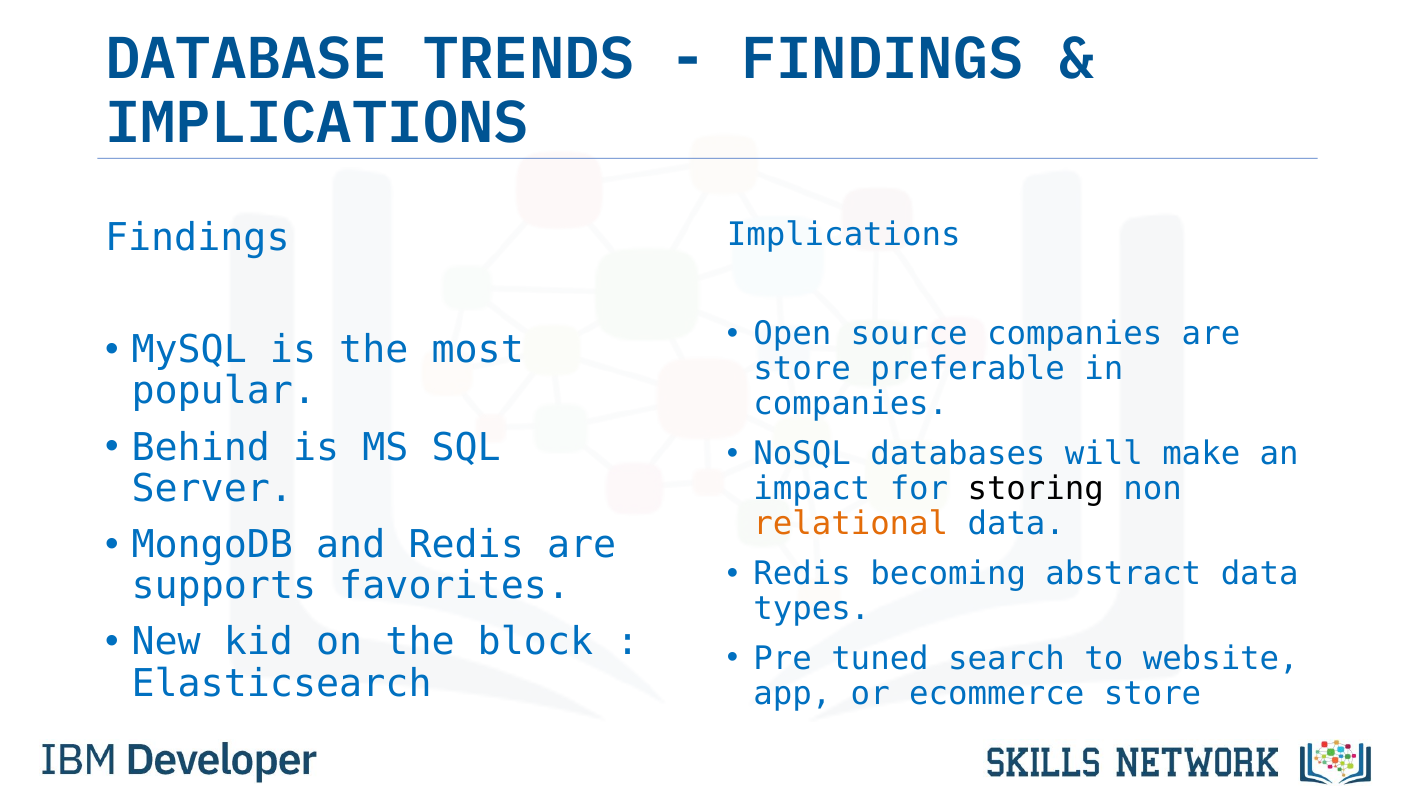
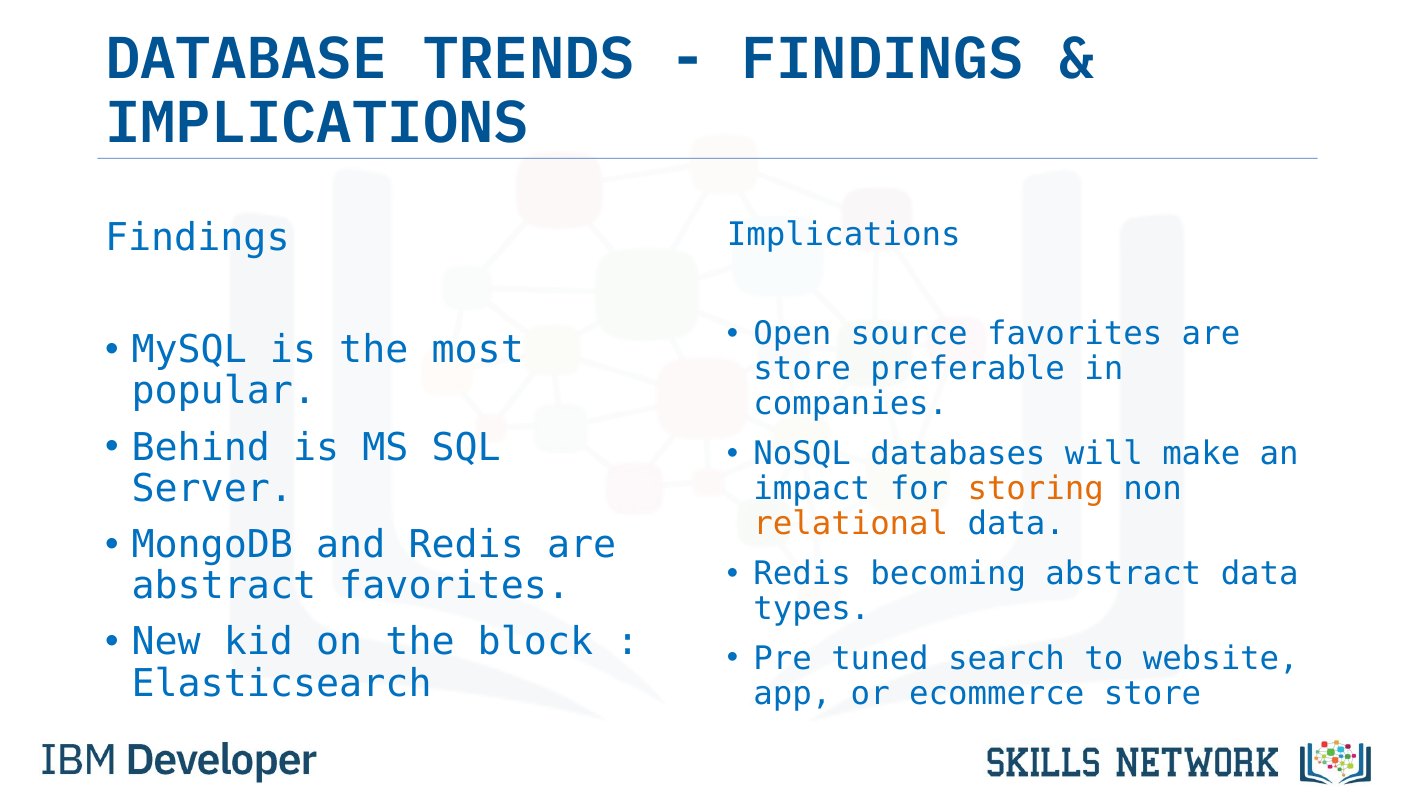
source companies: companies -> favorites
storing colour: black -> orange
supports at (224, 586): supports -> abstract
